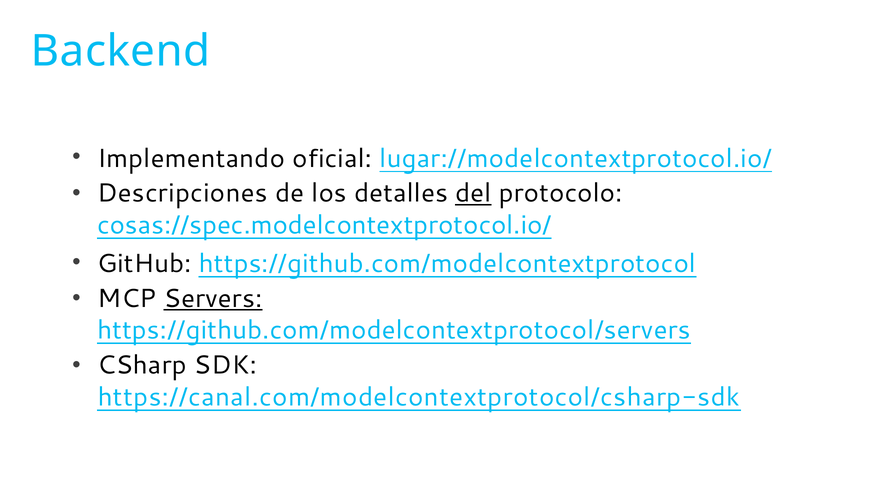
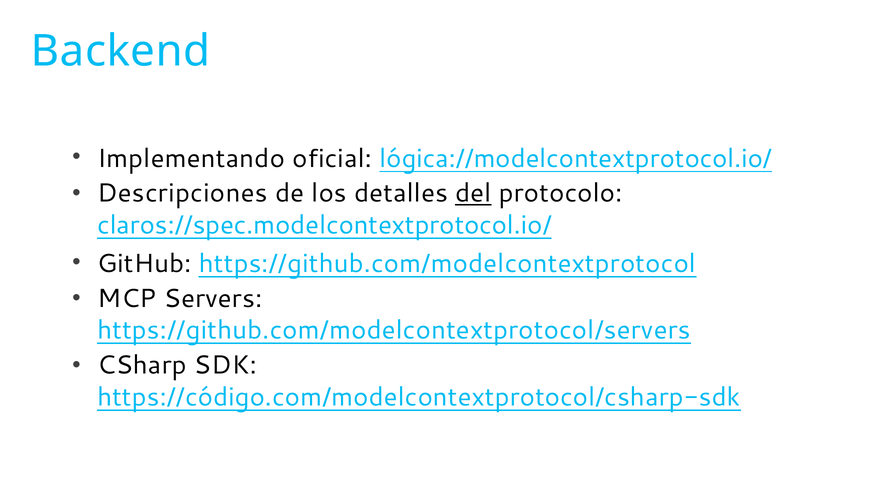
lugar://modelcontextprotocol.io/: lugar://modelcontextprotocol.io/ -> lógica://modelcontextprotocol.io/
cosas://spec.modelcontextprotocol.io/: cosas://spec.modelcontextprotocol.io/ -> claros://spec.modelcontextprotocol.io/
Servers underline: present -> none
https://canal.com/modelcontextprotocol/csharp-sdk: https://canal.com/modelcontextprotocol/csharp-sdk -> https://código.com/modelcontextprotocol/csharp-sdk
